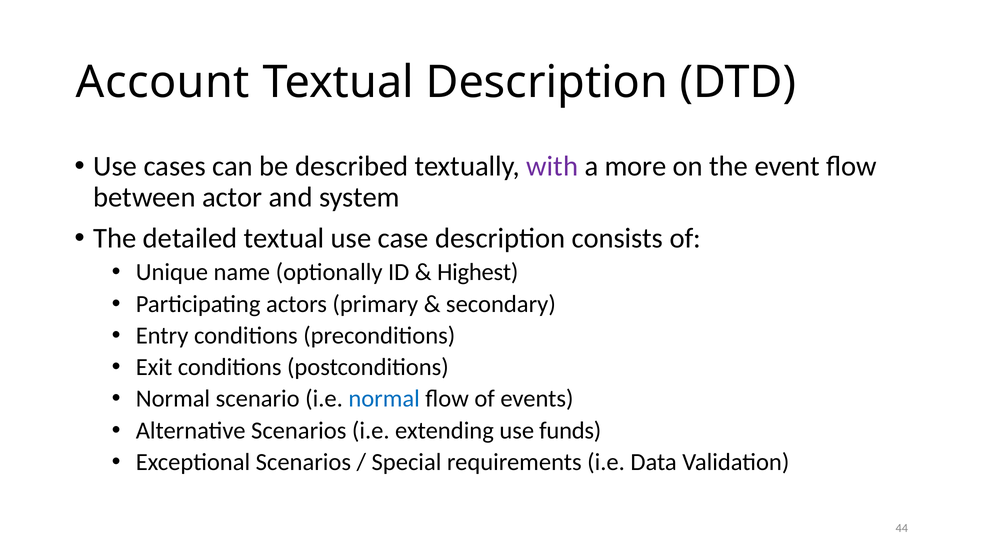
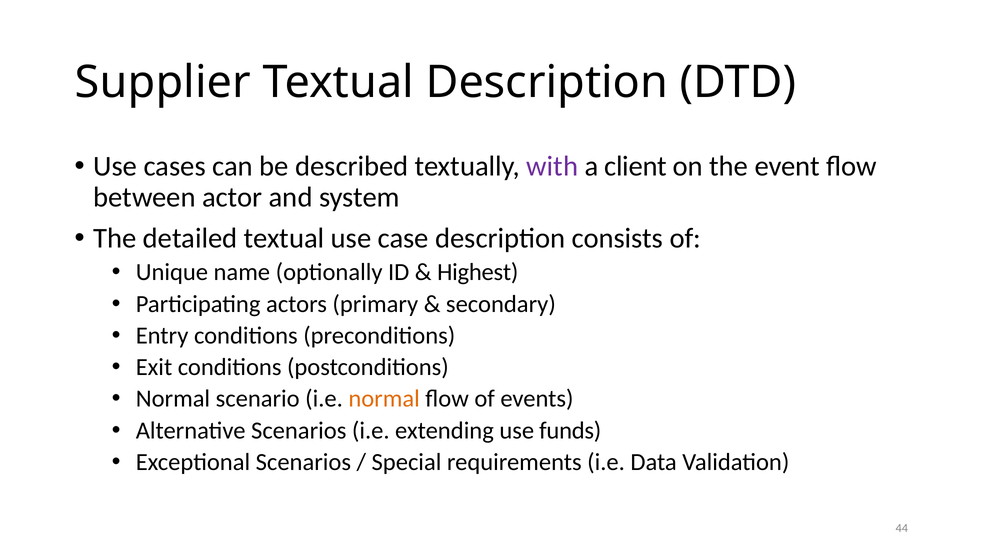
Account: Account -> Supplier
more: more -> client
normal at (384, 399) colour: blue -> orange
